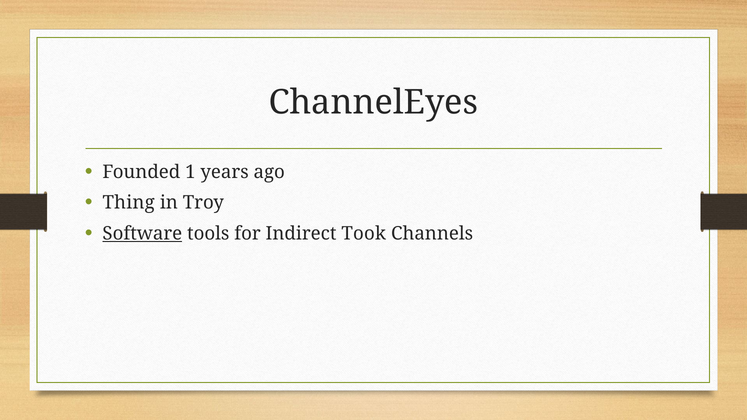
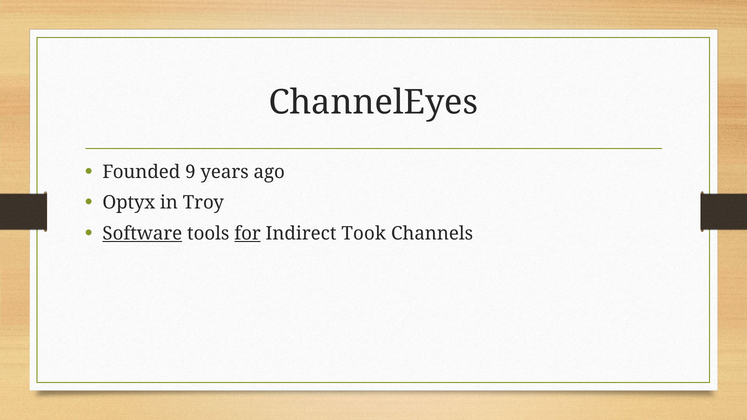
1: 1 -> 9
Thing: Thing -> Optyx
for underline: none -> present
